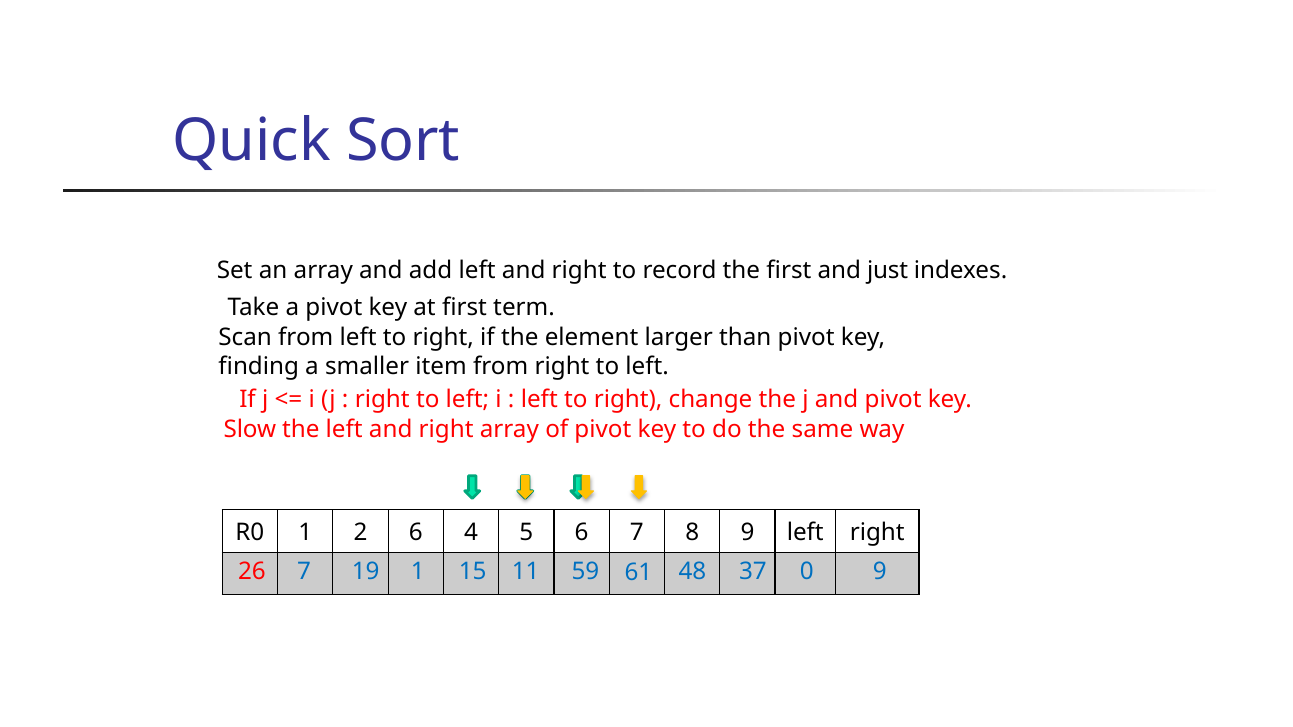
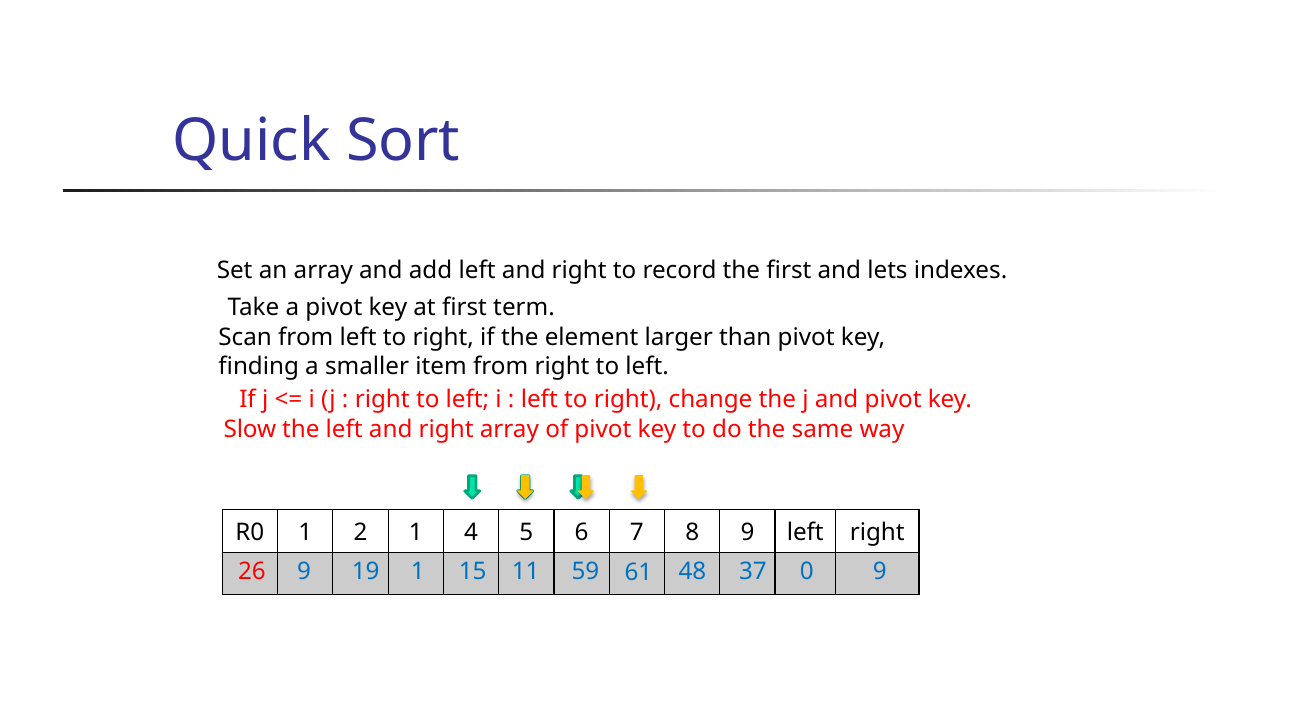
just: just -> lets
2 6: 6 -> 1
26 7: 7 -> 9
